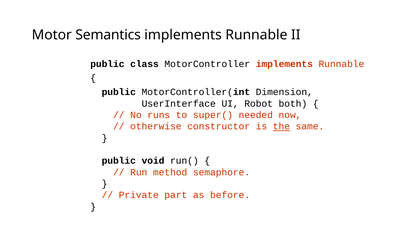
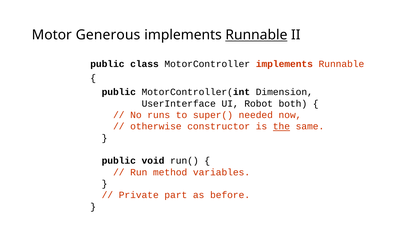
Semantics: Semantics -> Generous
Runnable at (256, 35) underline: none -> present
semaphore: semaphore -> variables
